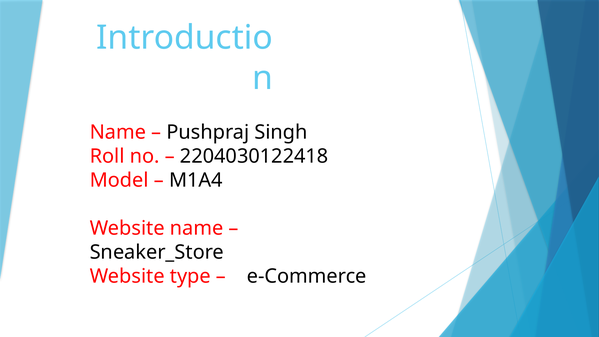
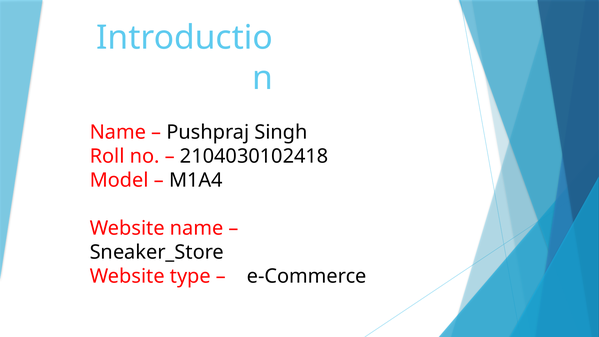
2204030122418: 2204030122418 -> 2104030102418
